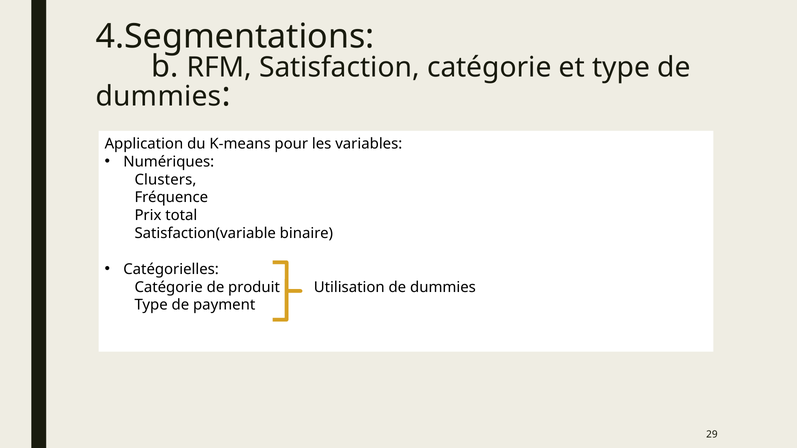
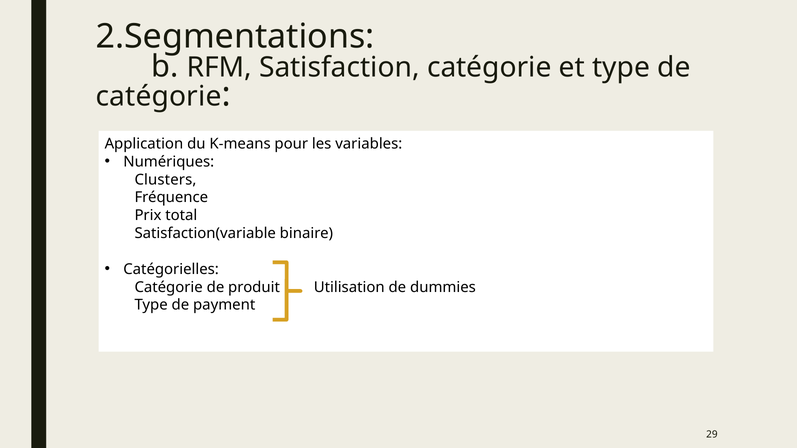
4.Segmentations: 4.Segmentations -> 2.Segmentations
dummies at (159, 97): dummies -> catégorie
